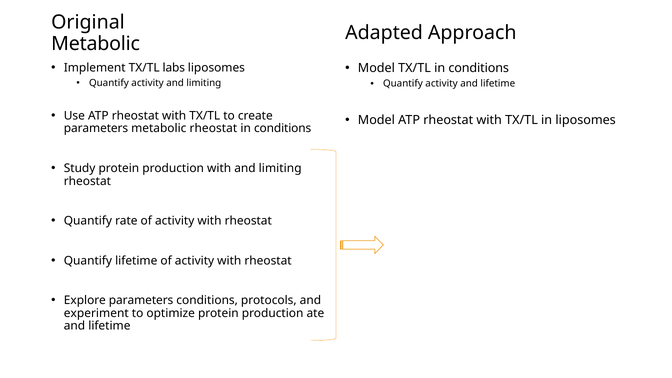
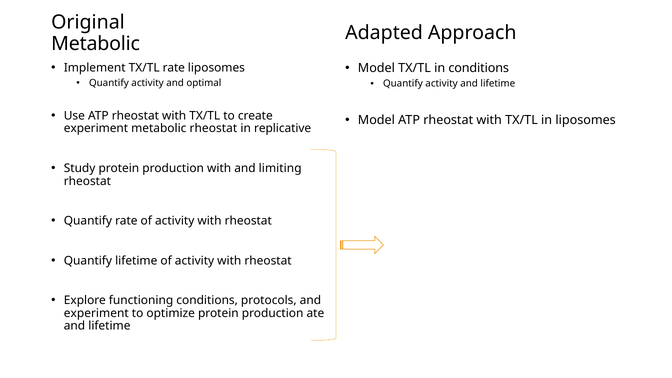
TX/TL labs: labs -> rate
activity and limiting: limiting -> optimal
parameters at (96, 129): parameters -> experiment
conditions at (283, 129): conditions -> replicative
Explore parameters: parameters -> functioning
